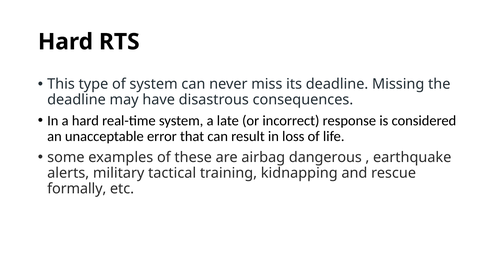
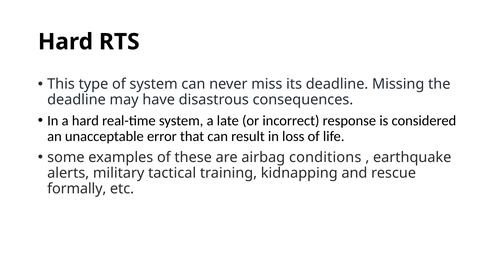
dangerous: dangerous -> conditions
